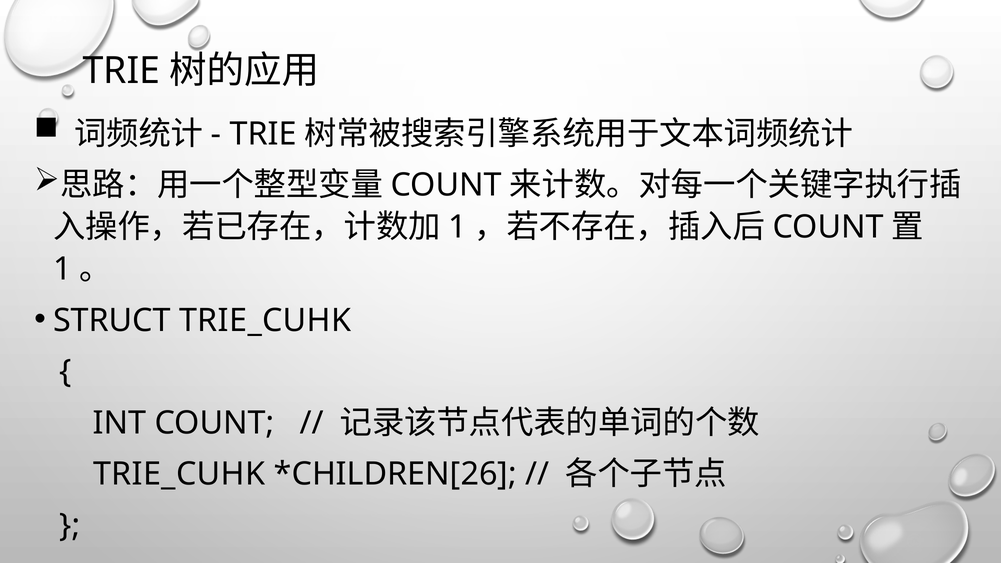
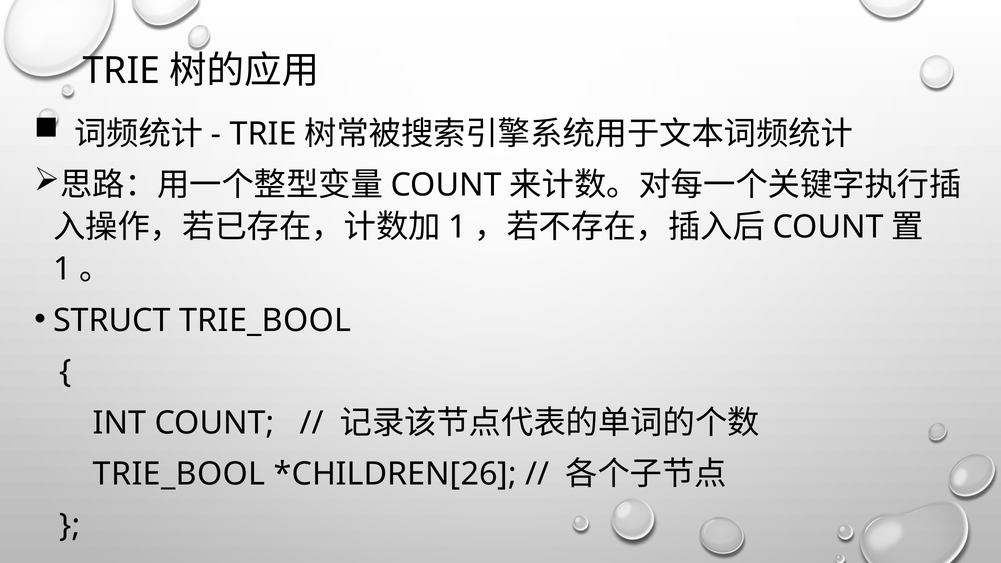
STRUCT TRIE_CUHK: TRIE_CUHK -> TRIE_BOOL
TRIE_CUHK at (179, 474): TRIE_CUHK -> TRIE_BOOL
